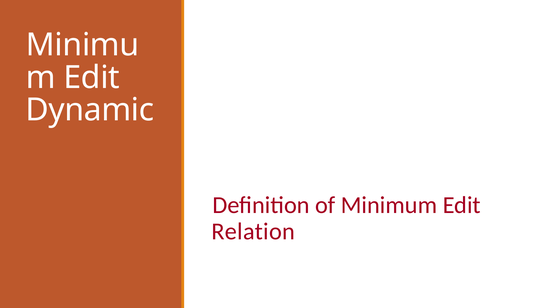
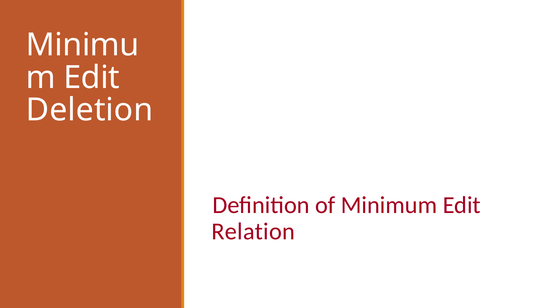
Dynamic: Dynamic -> Deletion
